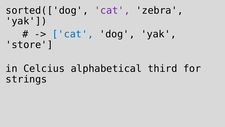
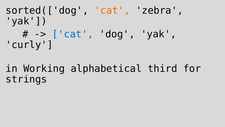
cat at (112, 11) colour: purple -> orange
store: store -> curly
Celcius: Celcius -> Working
